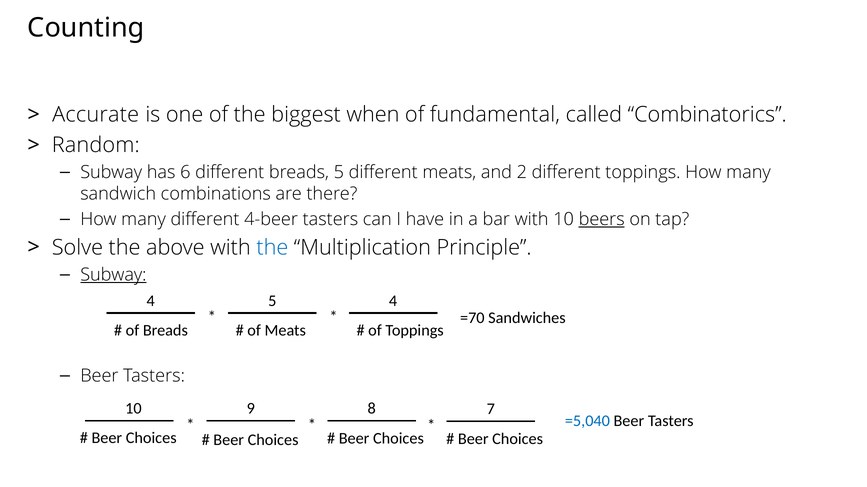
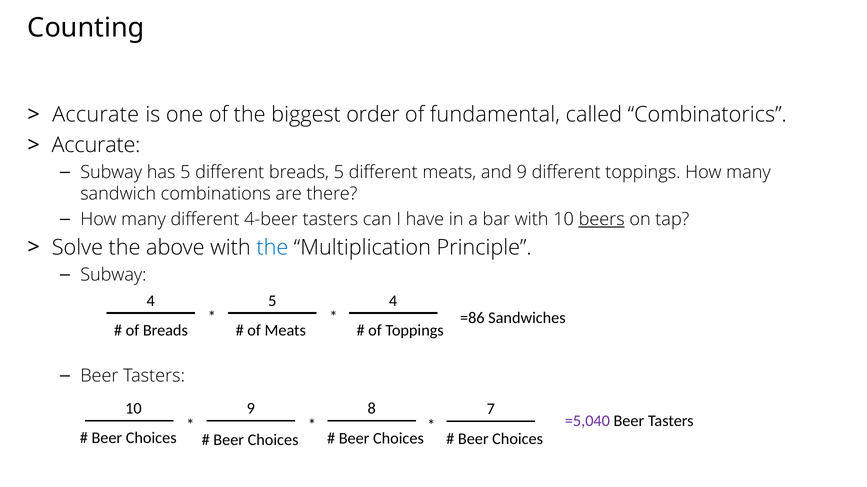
when: when -> order
Random at (96, 145): Random -> Accurate
has 6: 6 -> 5
and 2: 2 -> 9
Subway at (113, 275) underline: present -> none
=70: =70 -> =86
=5,040 colour: blue -> purple
